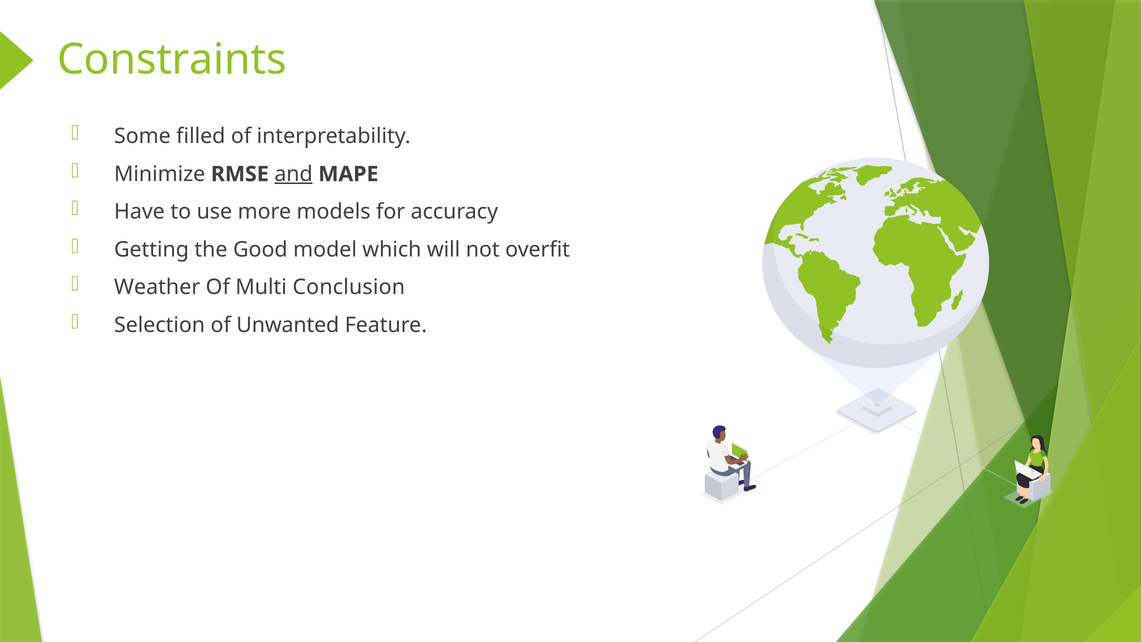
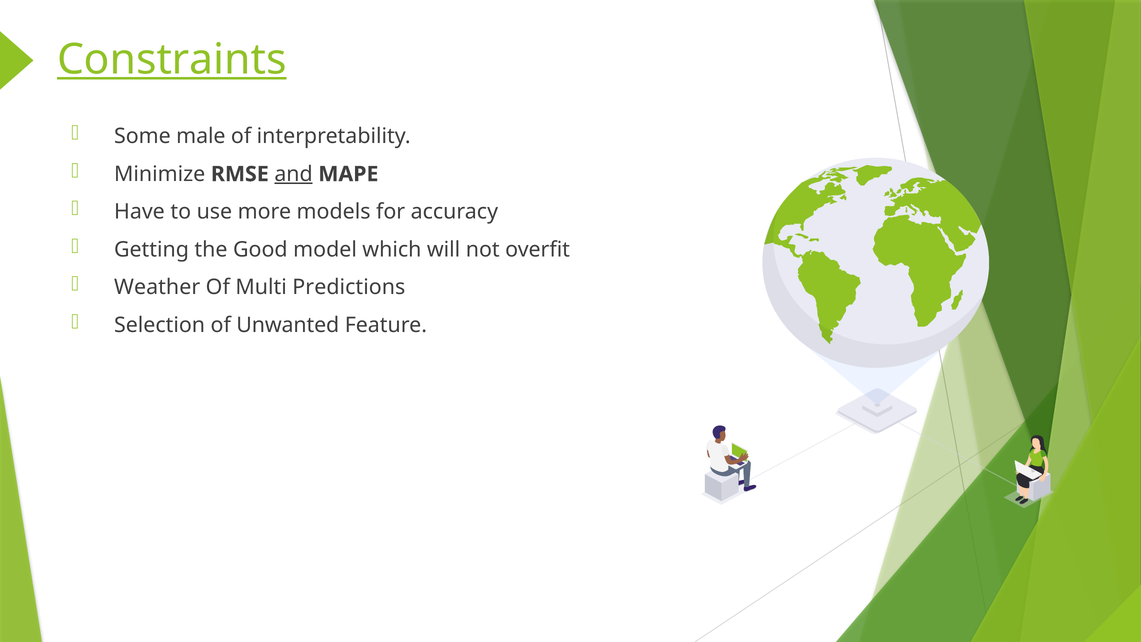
Constraints underline: none -> present
filled: filled -> male
Conclusion: Conclusion -> Predictions
